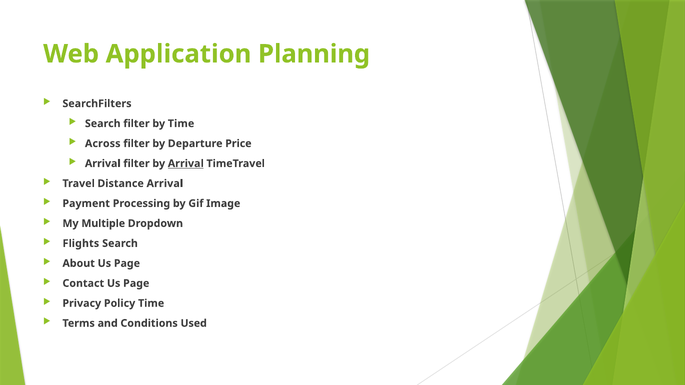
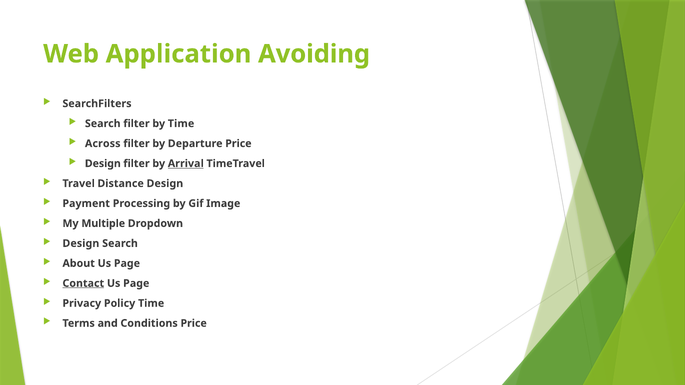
Planning: Planning -> Avoiding
Arrival at (103, 164): Arrival -> Design
Distance Arrival: Arrival -> Design
Flights at (81, 244): Flights -> Design
Contact underline: none -> present
Conditions Used: Used -> Price
